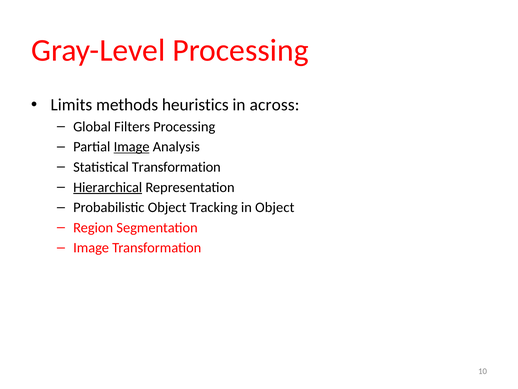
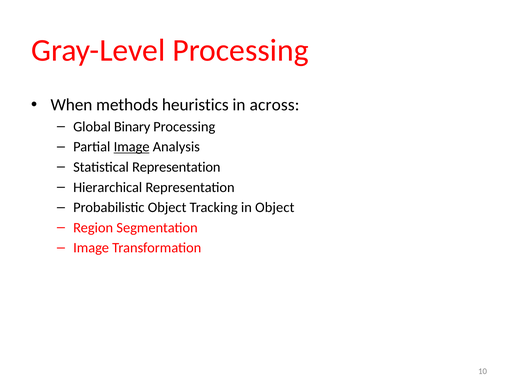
Limits: Limits -> When
Filters: Filters -> Binary
Statistical Transformation: Transformation -> Representation
Hierarchical underline: present -> none
